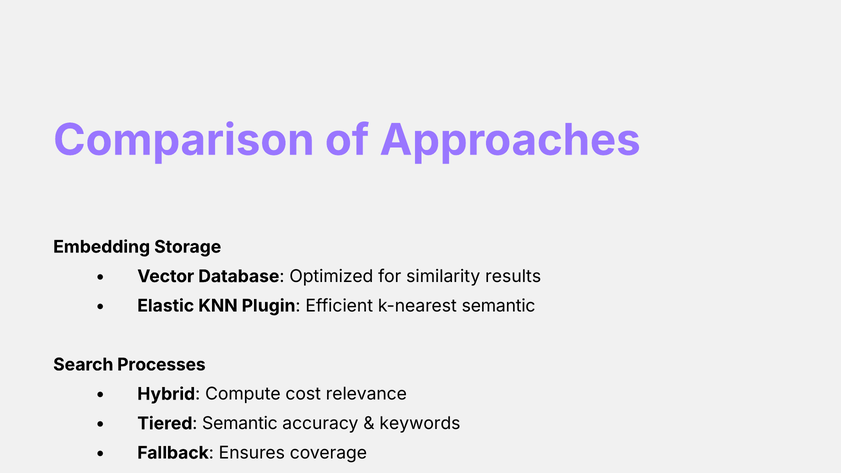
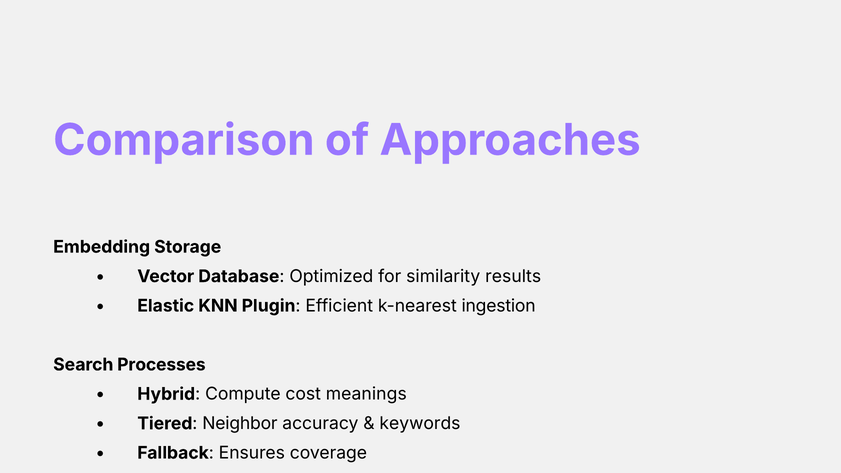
k-nearest semantic: semantic -> ingestion
relevance: relevance -> meanings
Tiered Semantic: Semantic -> Neighbor
